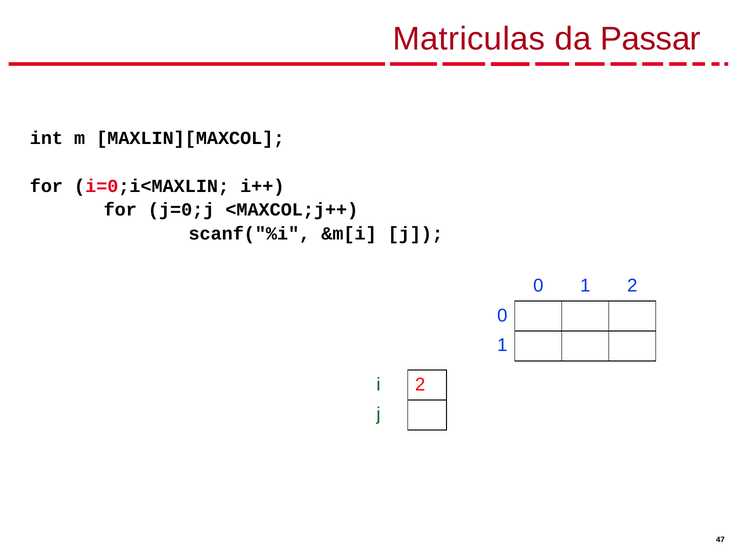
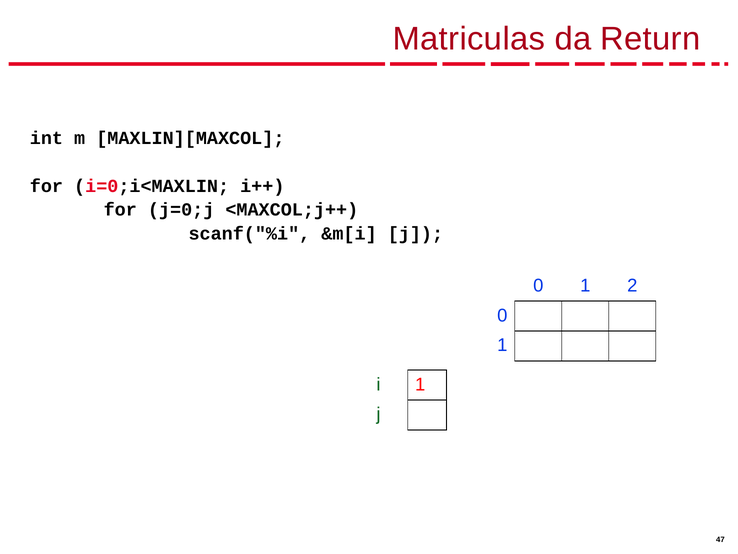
Passar: Passar -> Return
i 2: 2 -> 1
